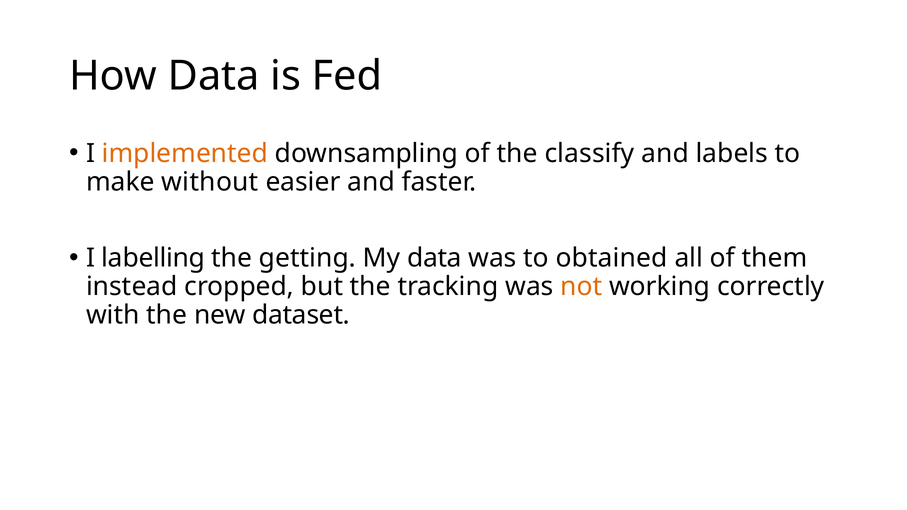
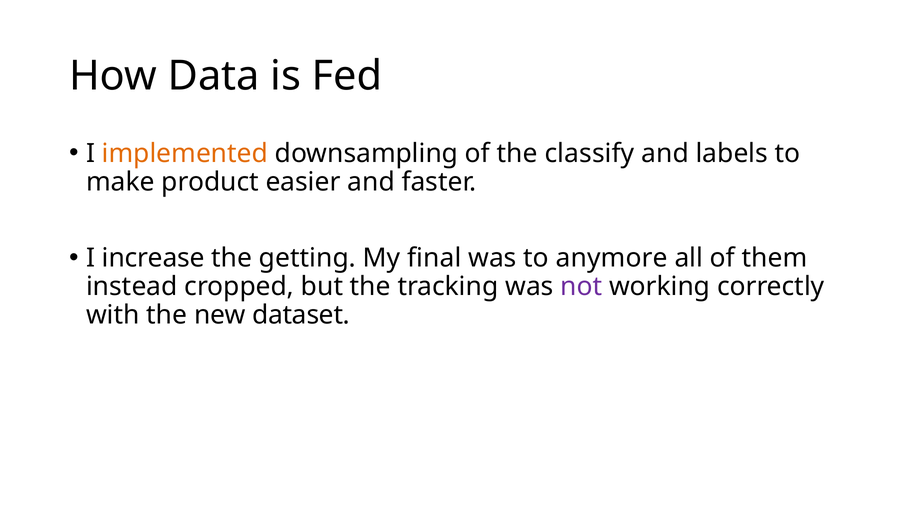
without: without -> product
labelling: labelling -> increase
My data: data -> final
obtained: obtained -> anymore
not colour: orange -> purple
